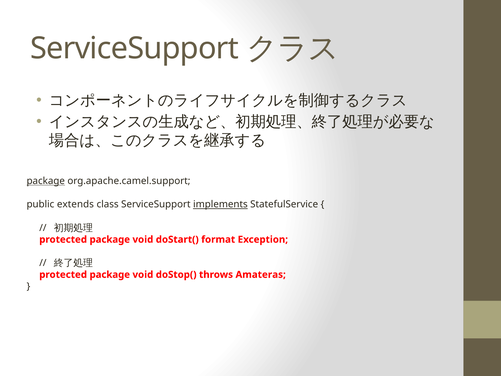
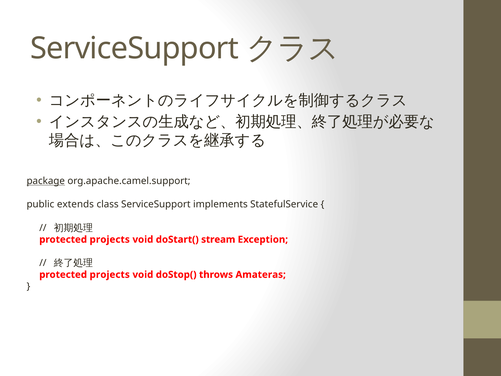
implements underline: present -> none
package at (110, 239): package -> projects
format: format -> stream
package at (110, 274): package -> projects
